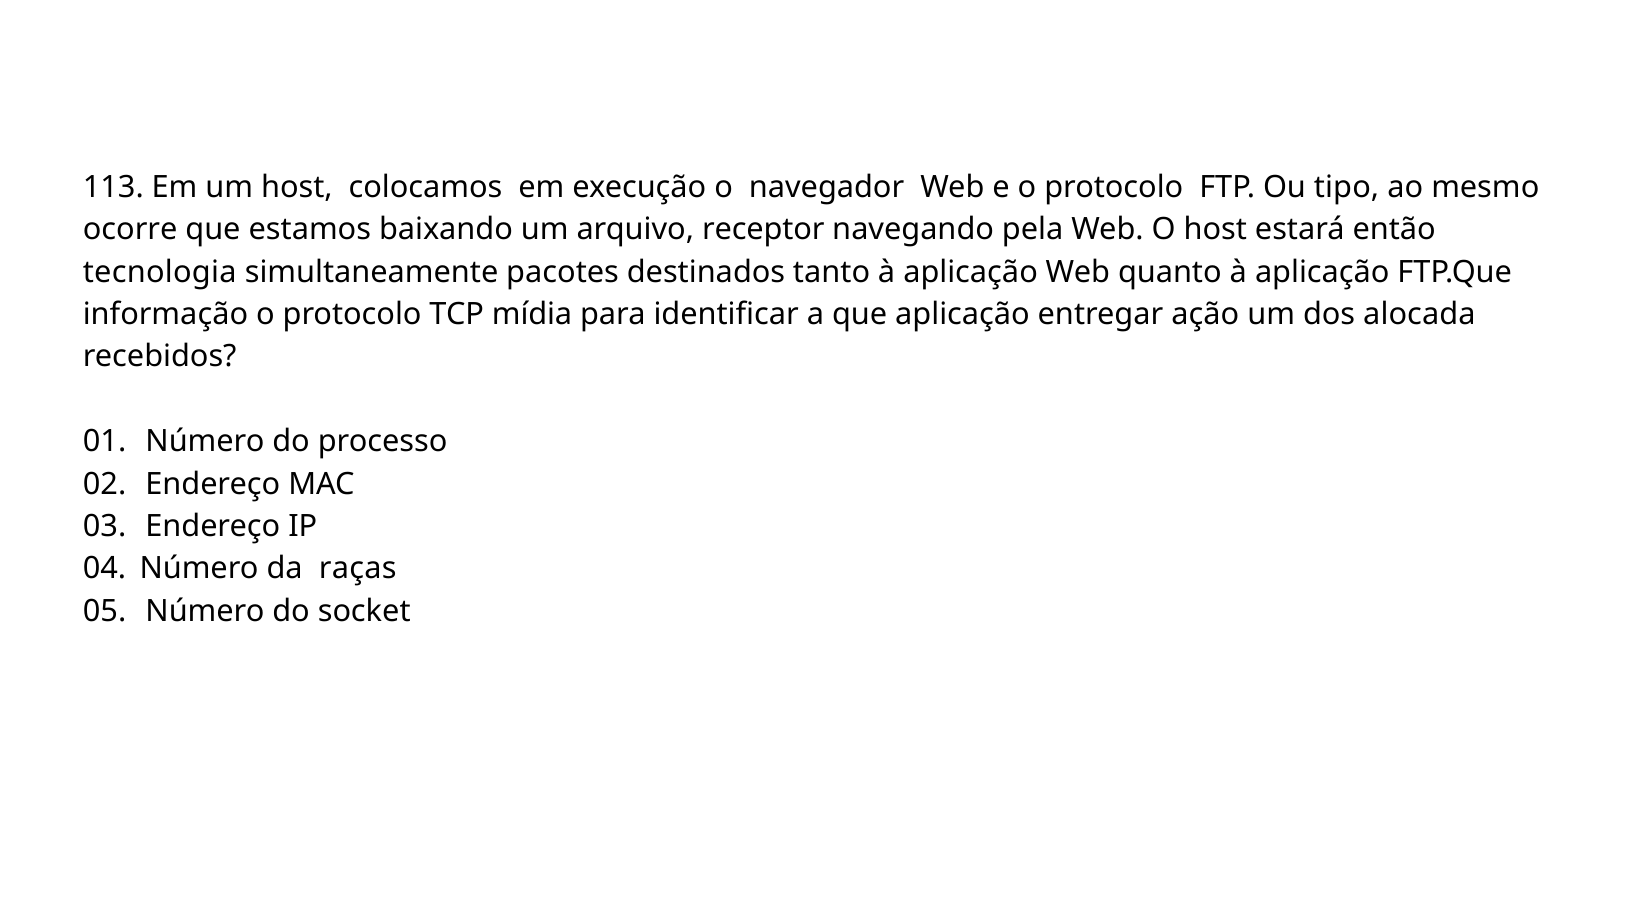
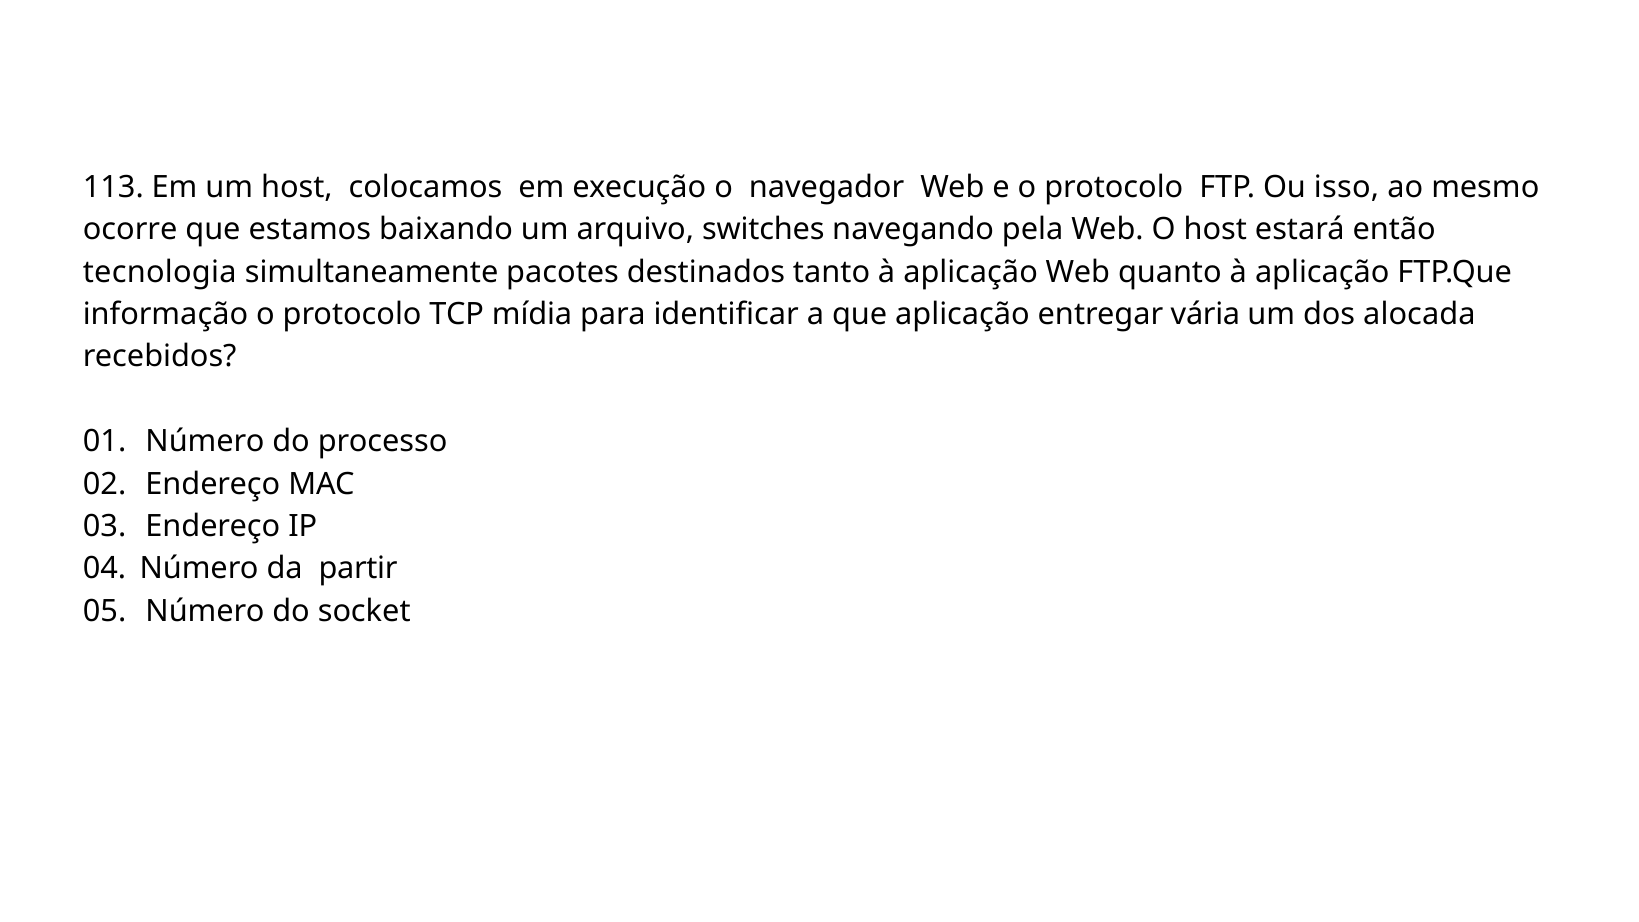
tipo: tipo -> isso
receptor: receptor -> switches
ação: ação -> vária
raças: raças -> partir
